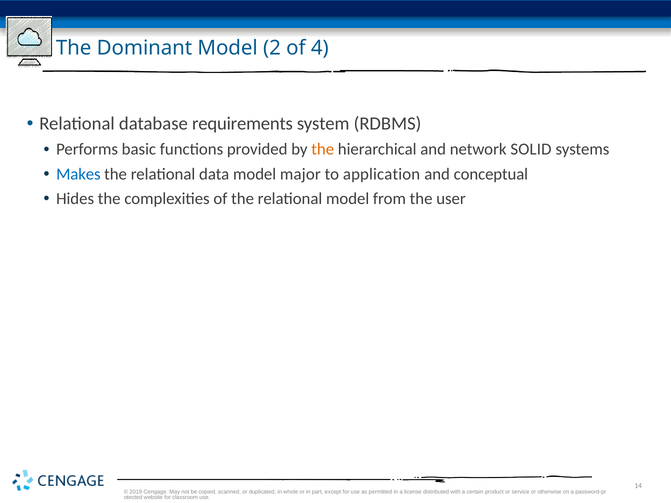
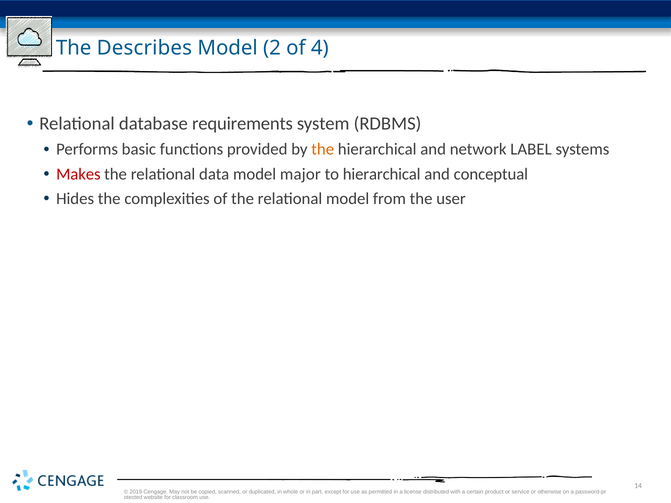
Dominant: Dominant -> Describes
SOLID: SOLID -> LABEL
Makes colour: blue -> red
to application: application -> hierarchical
